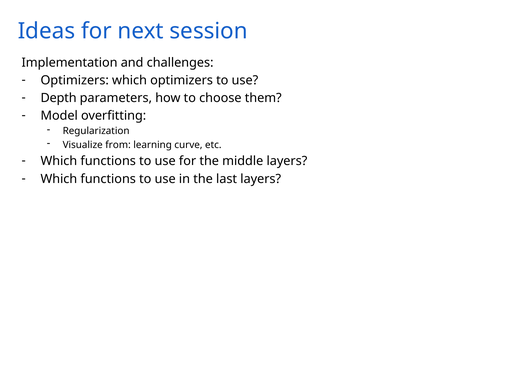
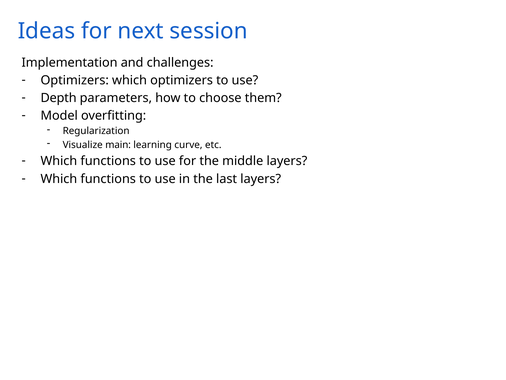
from: from -> main
